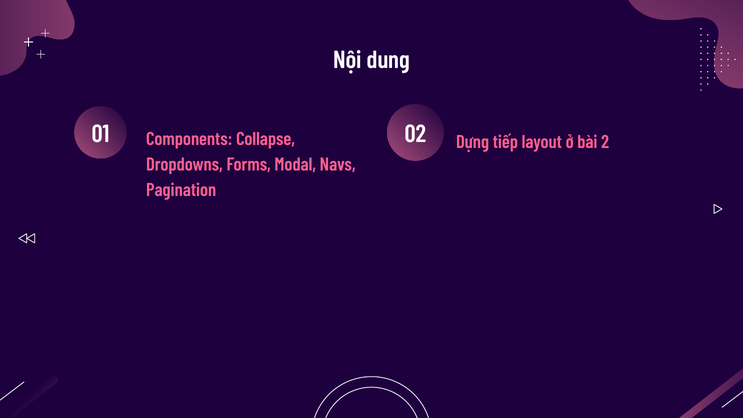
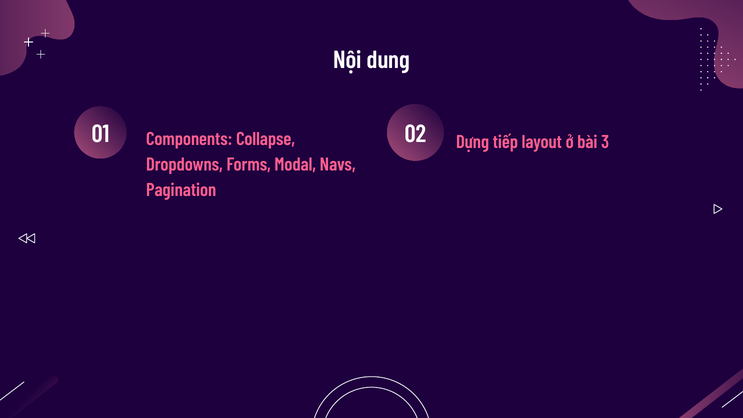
2: 2 -> 3
